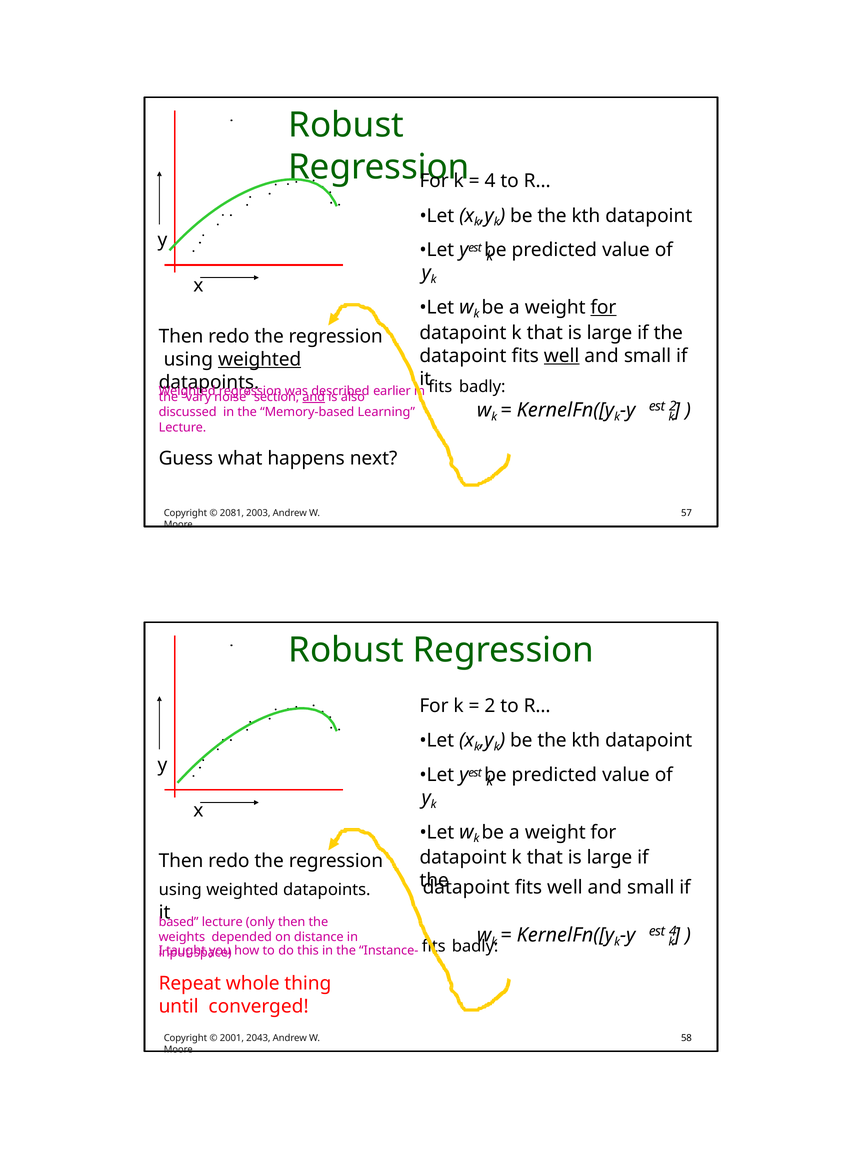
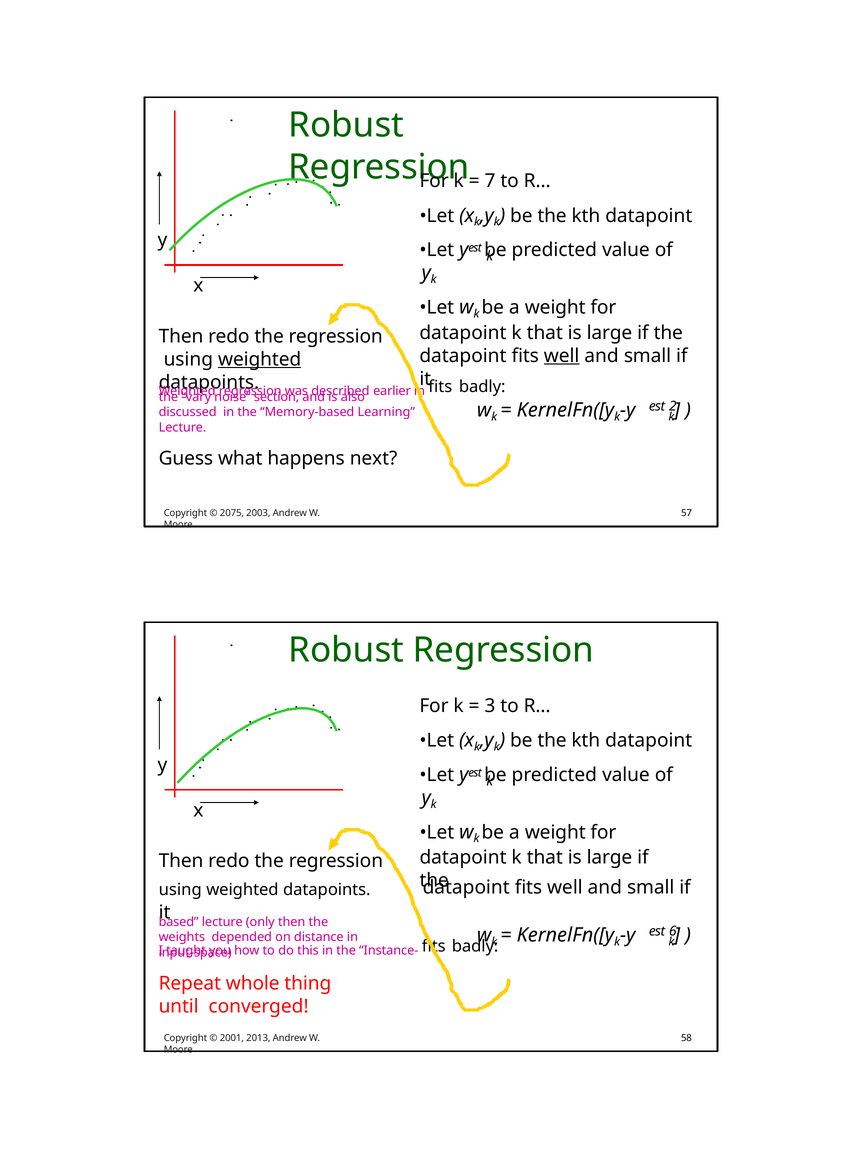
4 at (490, 181): 4 -> 7
for at (603, 307) underline: present -> none
and at (314, 397) underline: present -> none
2081: 2081 -> 2075
2 at (490, 706): 2 -> 3
est 4: 4 -> 6
2043: 2043 -> 2013
